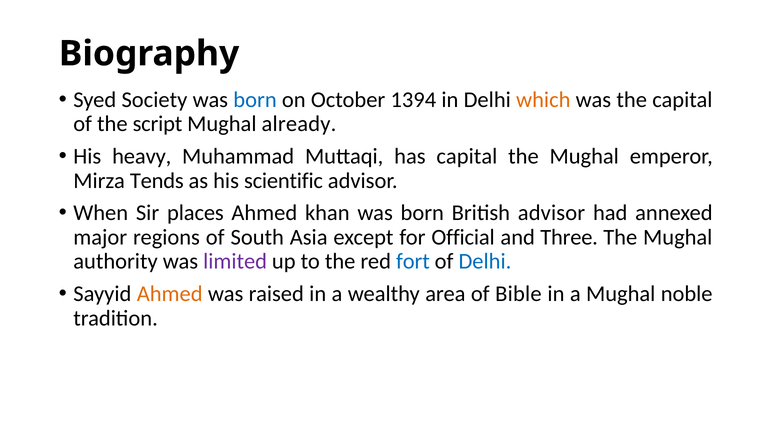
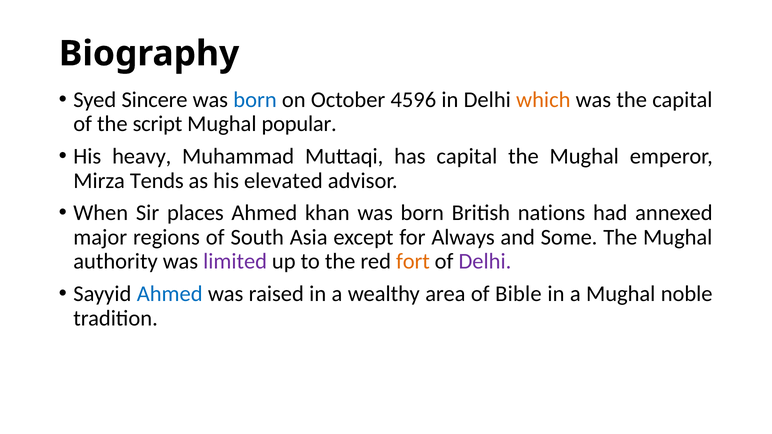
Society: Society -> Sincere
1394: 1394 -> 4596
already: already -> popular
scientific: scientific -> elevated
British advisor: advisor -> nations
Official: Official -> Always
Three: Three -> Some
fort colour: blue -> orange
Delhi at (485, 262) colour: blue -> purple
Ahmed at (170, 294) colour: orange -> blue
